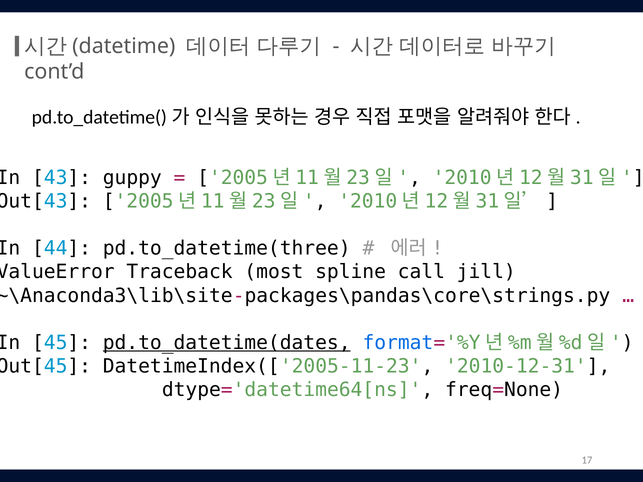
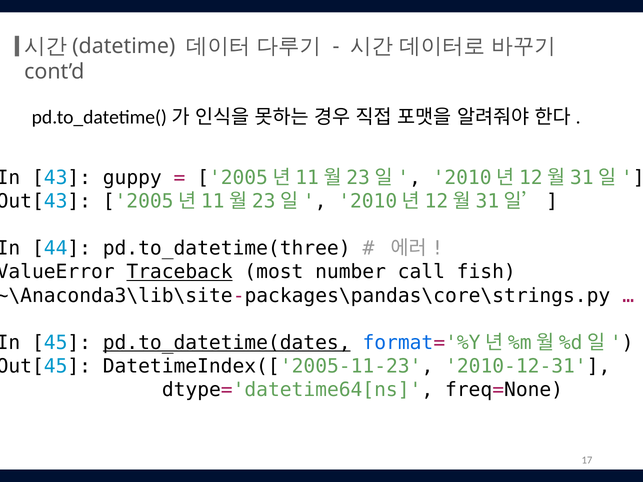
Traceback underline: none -> present
spline: spline -> number
jill: jill -> fish
